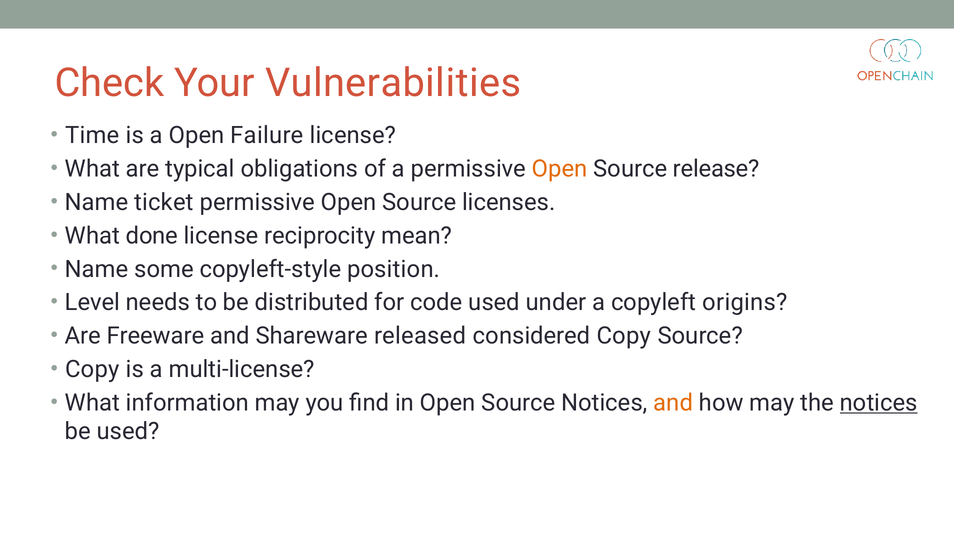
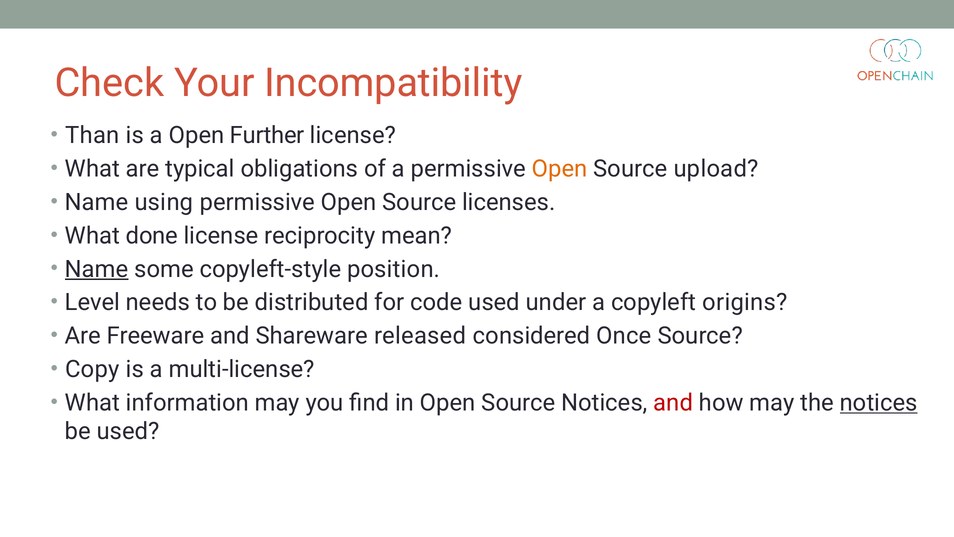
Vulnerabilities: Vulnerabilities -> Incompatibility
Time: Time -> Than
Failure: Failure -> Further
release: release -> upload
ticket: ticket -> using
Name at (97, 269) underline: none -> present
considered Copy: Copy -> Once
and at (673, 402) colour: orange -> red
